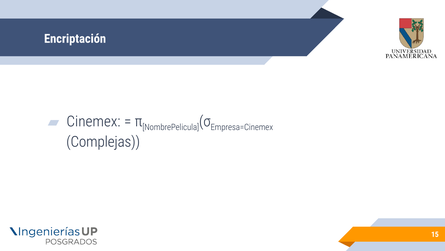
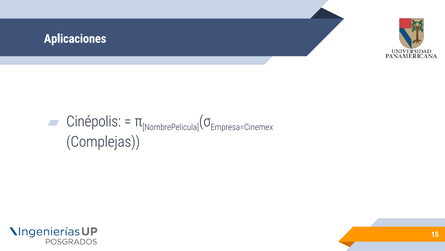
Encriptación: Encriptación -> Aplicaciones
Cinemex: Cinemex -> Cinépolis
